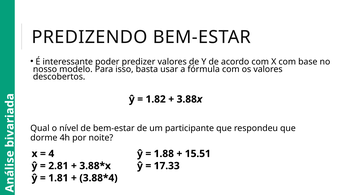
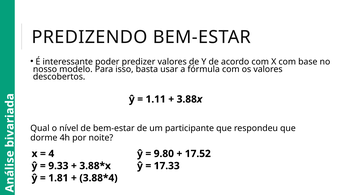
1.82: 1.82 -> 1.11
1.88: 1.88 -> 9.80
15.51: 15.51 -> 17.52
2.81: 2.81 -> 9.33
